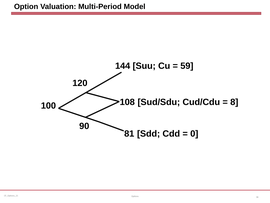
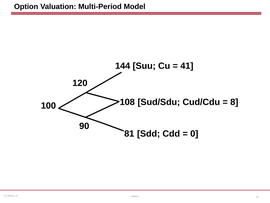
59: 59 -> 41
